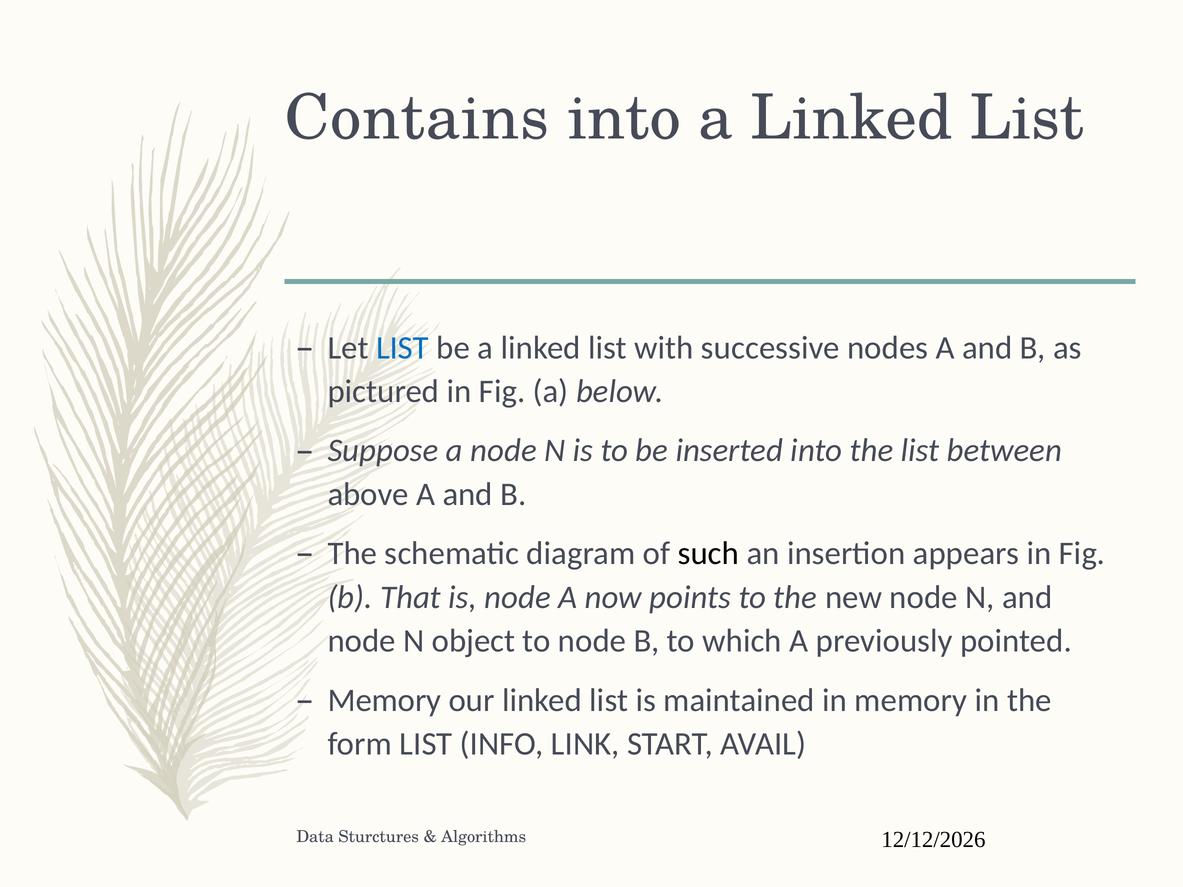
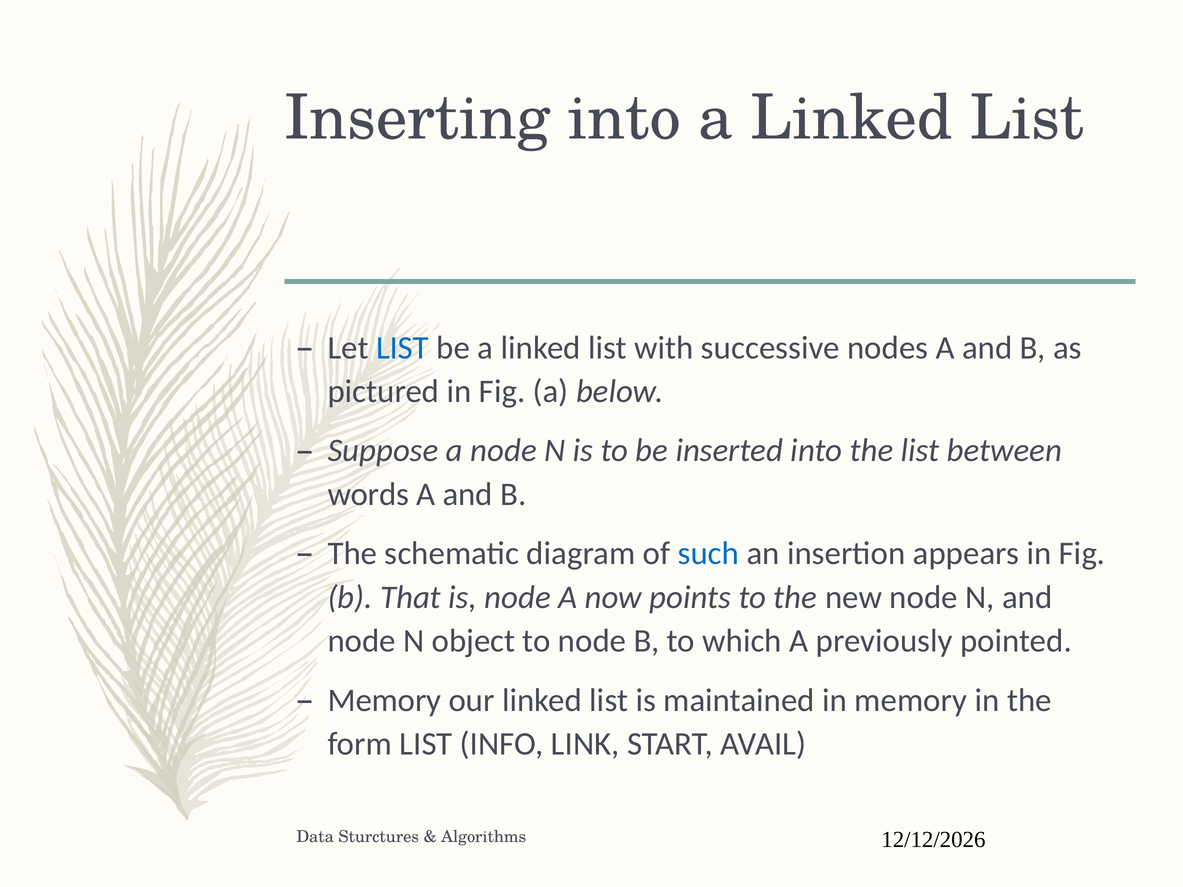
Contains: Contains -> Inserting
above: above -> words
such colour: black -> blue
